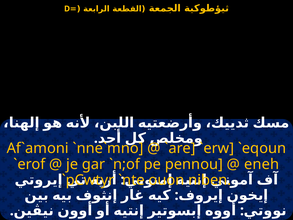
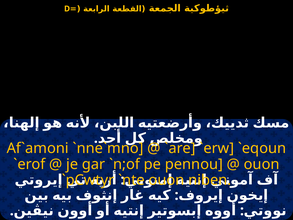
eneh at (262, 164): eneh -> ouon
